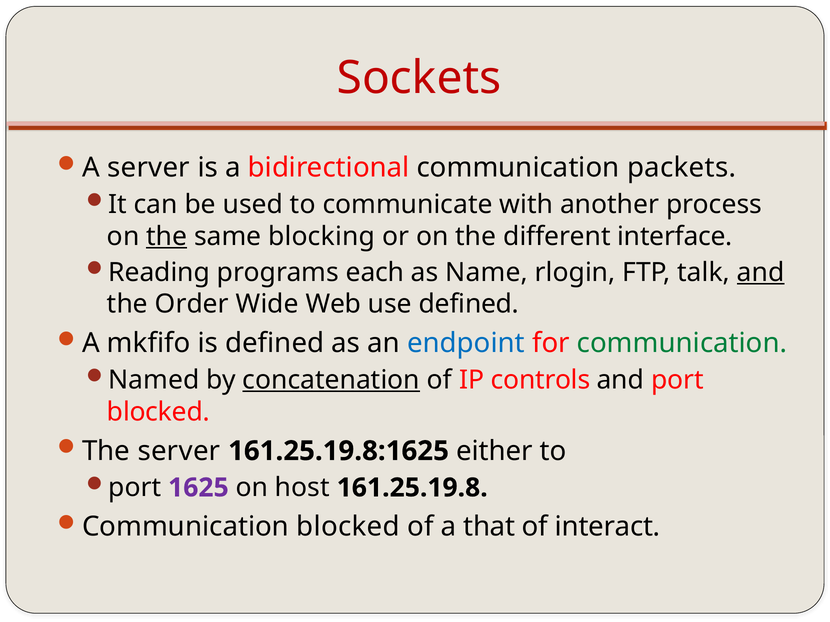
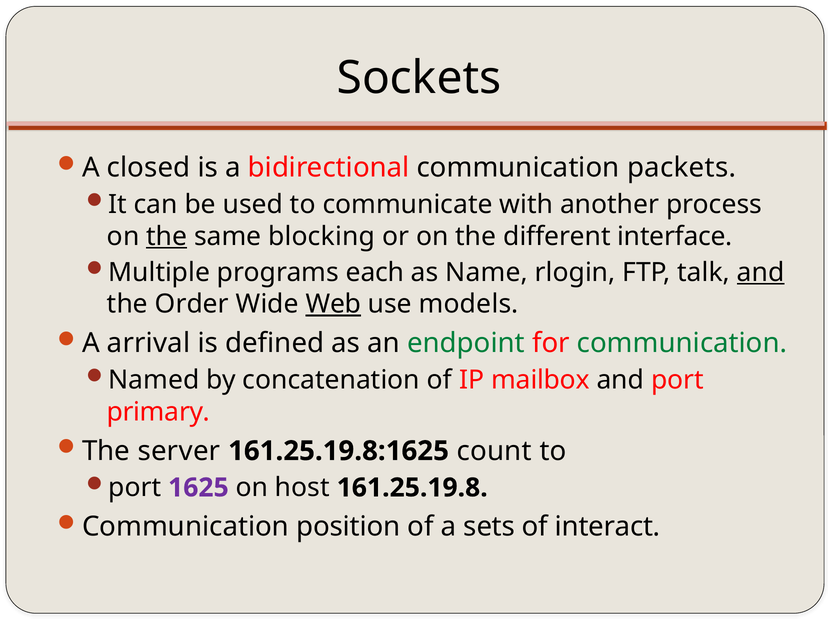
Sockets colour: red -> black
A server: server -> closed
Reading: Reading -> Multiple
Web underline: none -> present
use defined: defined -> models
mkfifo: mkfifo -> arrival
endpoint colour: blue -> green
concatenation underline: present -> none
controls: controls -> mailbox
blocked at (158, 412): blocked -> primary
either: either -> count
Communication blocked: blocked -> position
that: that -> sets
